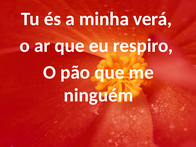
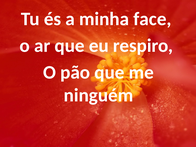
verá: verá -> face
